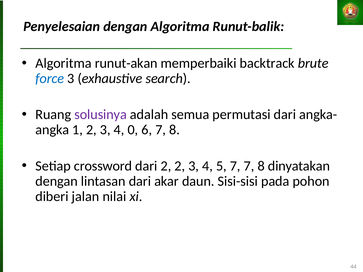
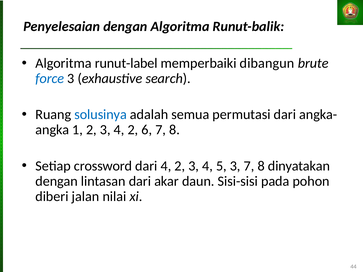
runut-akan: runut-akan -> runut-label
backtrack: backtrack -> dibangun
solusinya colour: purple -> blue
3 4 0: 0 -> 2
dari 2: 2 -> 4
5 7: 7 -> 3
